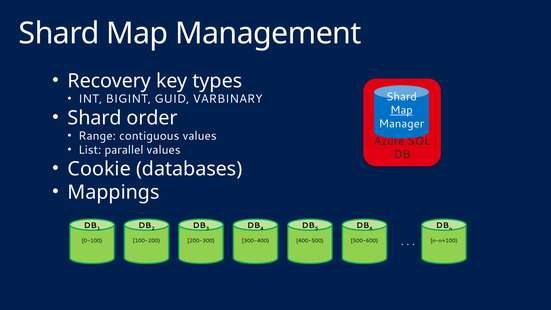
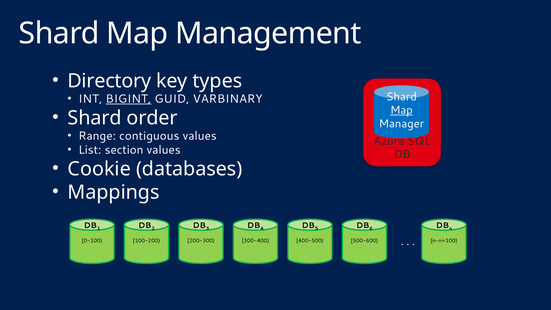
Recovery: Recovery -> Directory
BIGINT underline: none -> present
parallel: parallel -> section
